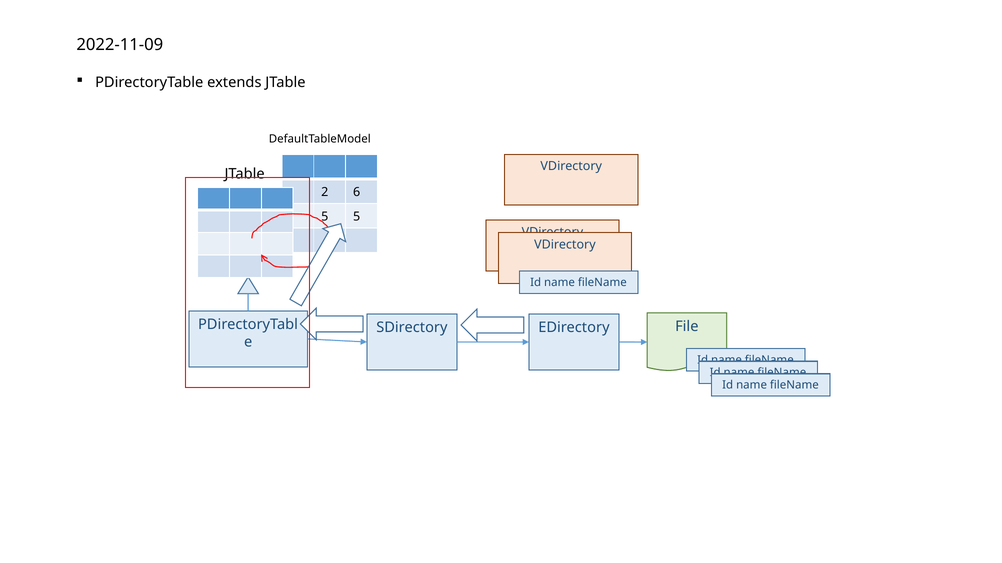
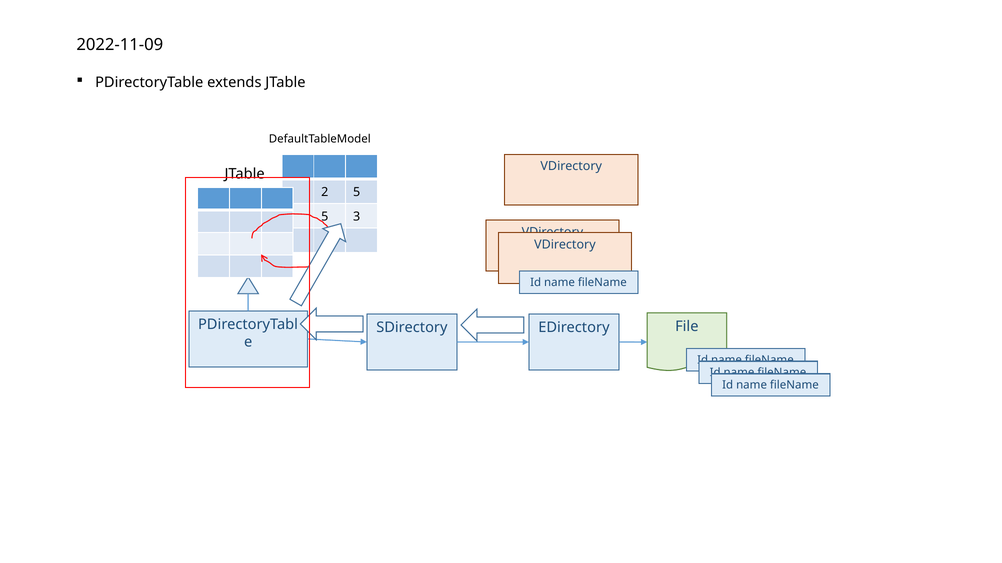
2 6: 6 -> 5
5 at (357, 217): 5 -> 3
